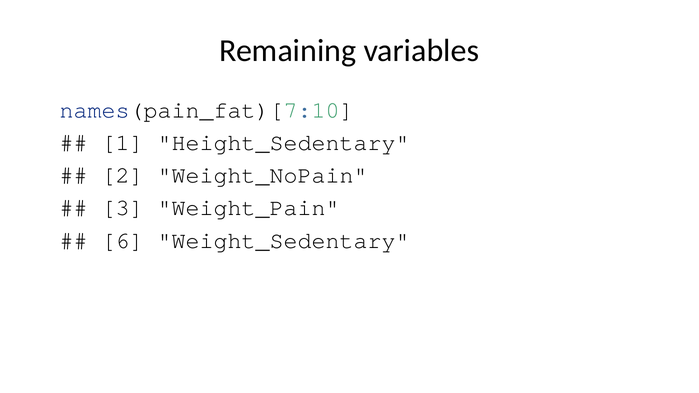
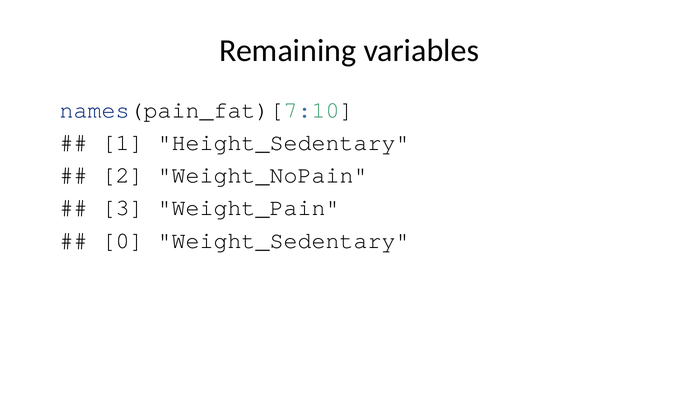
6: 6 -> 0
